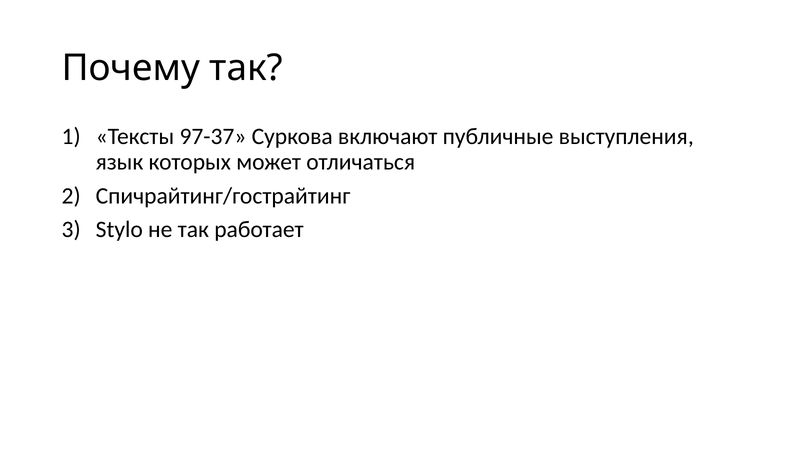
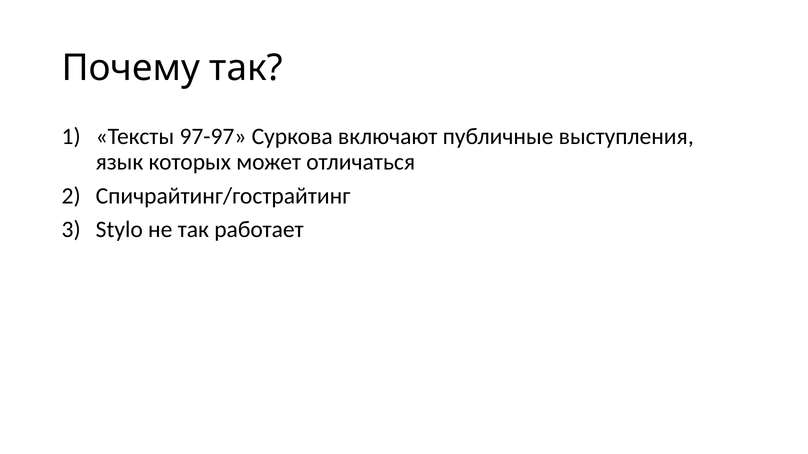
97-37: 97-37 -> 97-97
